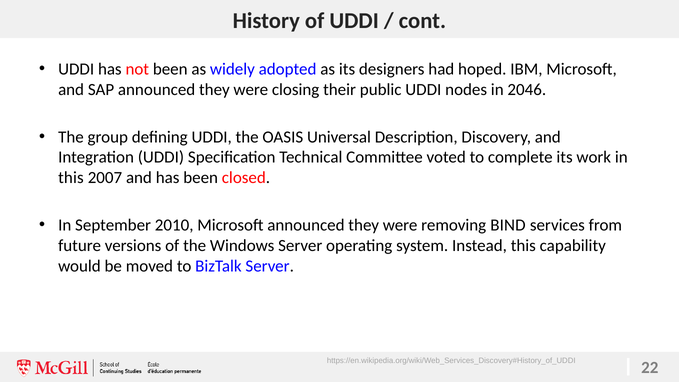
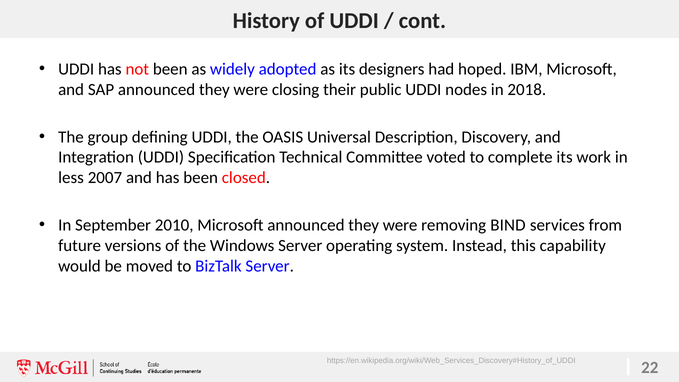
2046: 2046 -> 2018
this at (71, 178): this -> less
